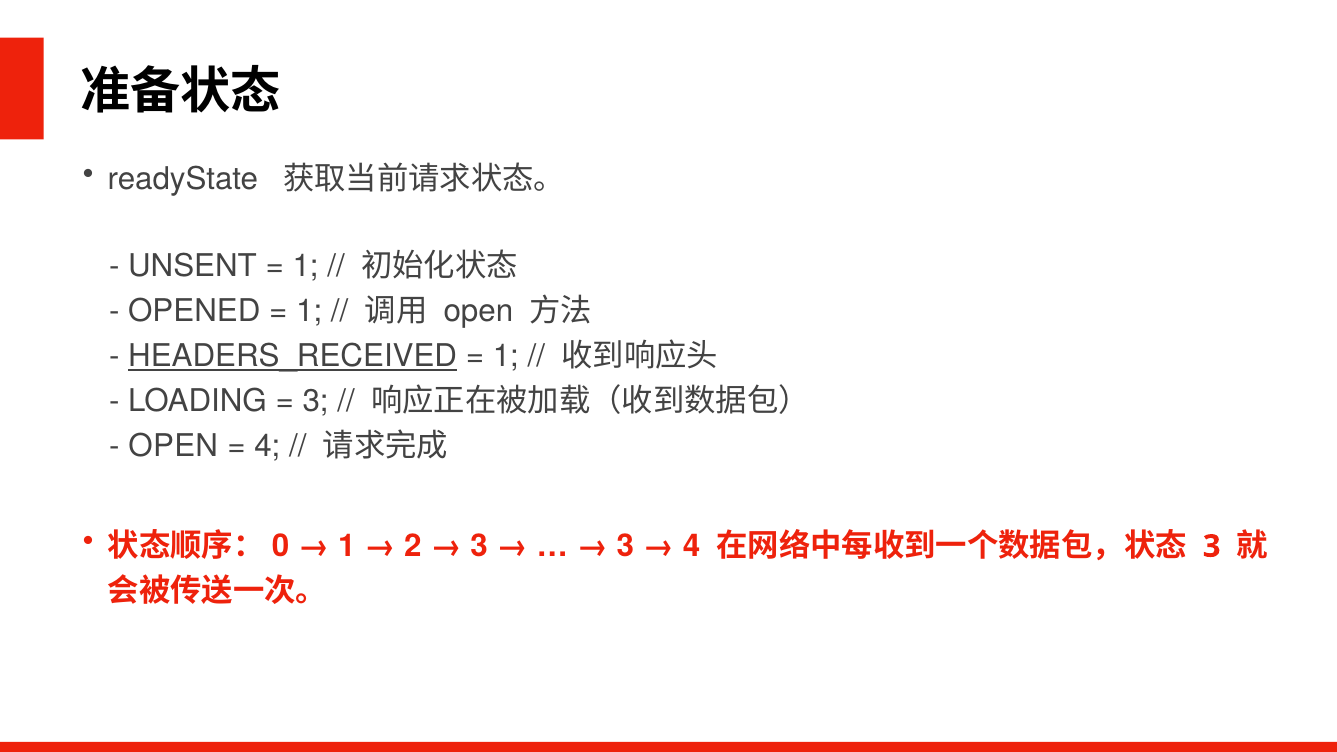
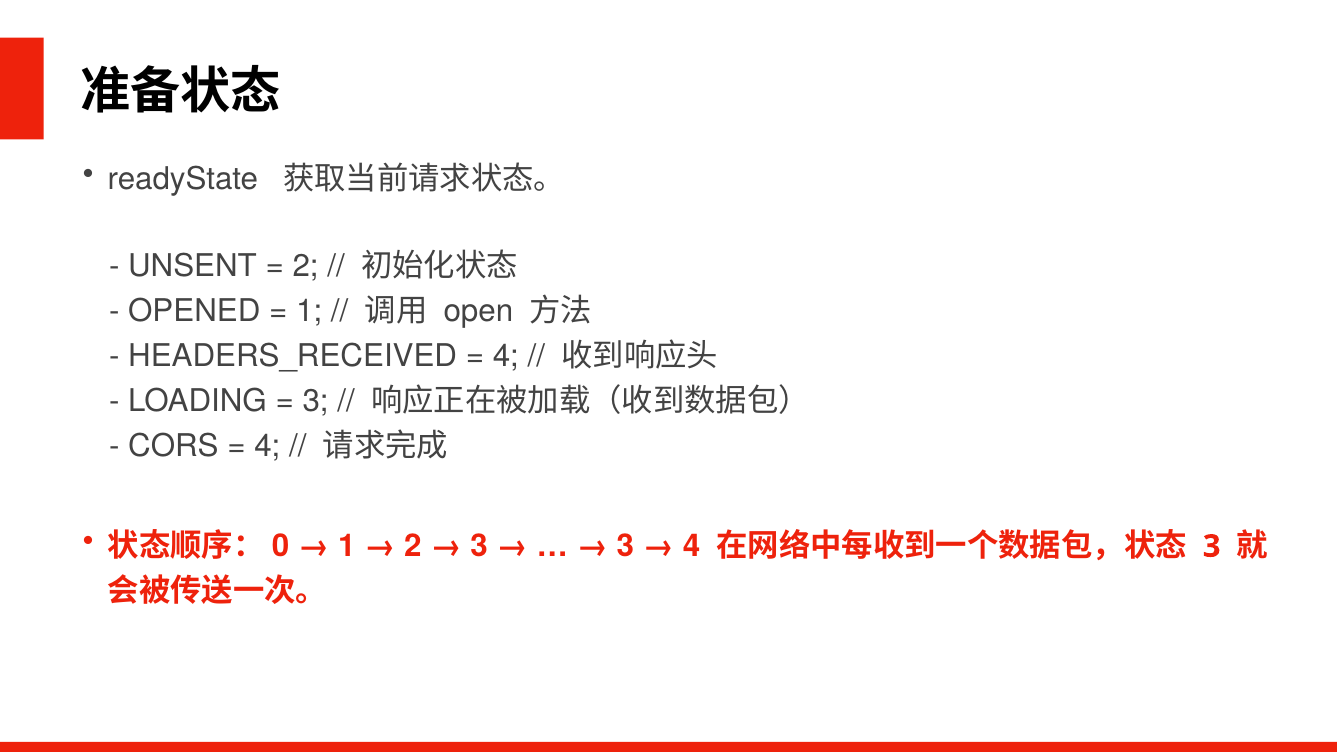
1 at (306, 266): 1 -> 2
HEADERS_RECEIVED underline: present -> none
1 at (506, 356): 1 -> 4
OPEN at (173, 447): OPEN -> CORS
